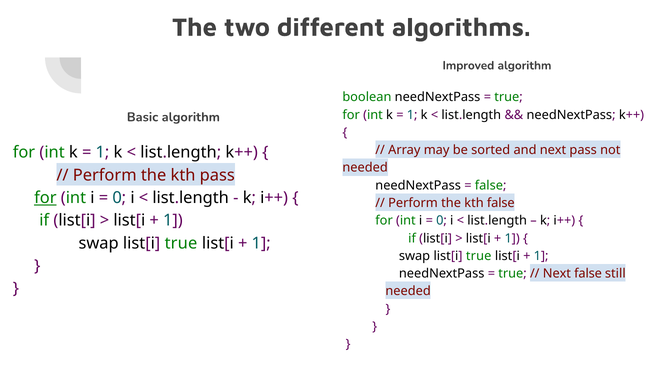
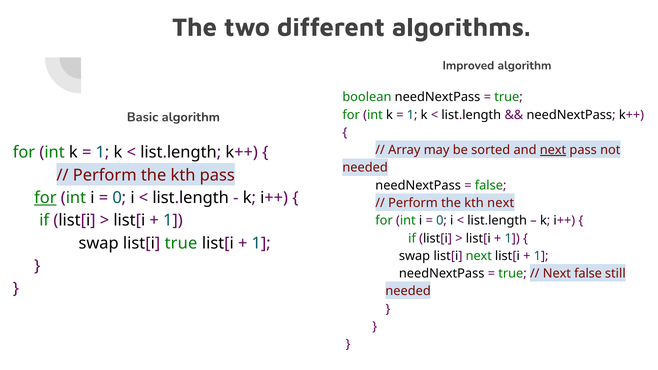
next at (553, 150) underline: none -> present
kth false: false -> next
true at (479, 256): true -> next
